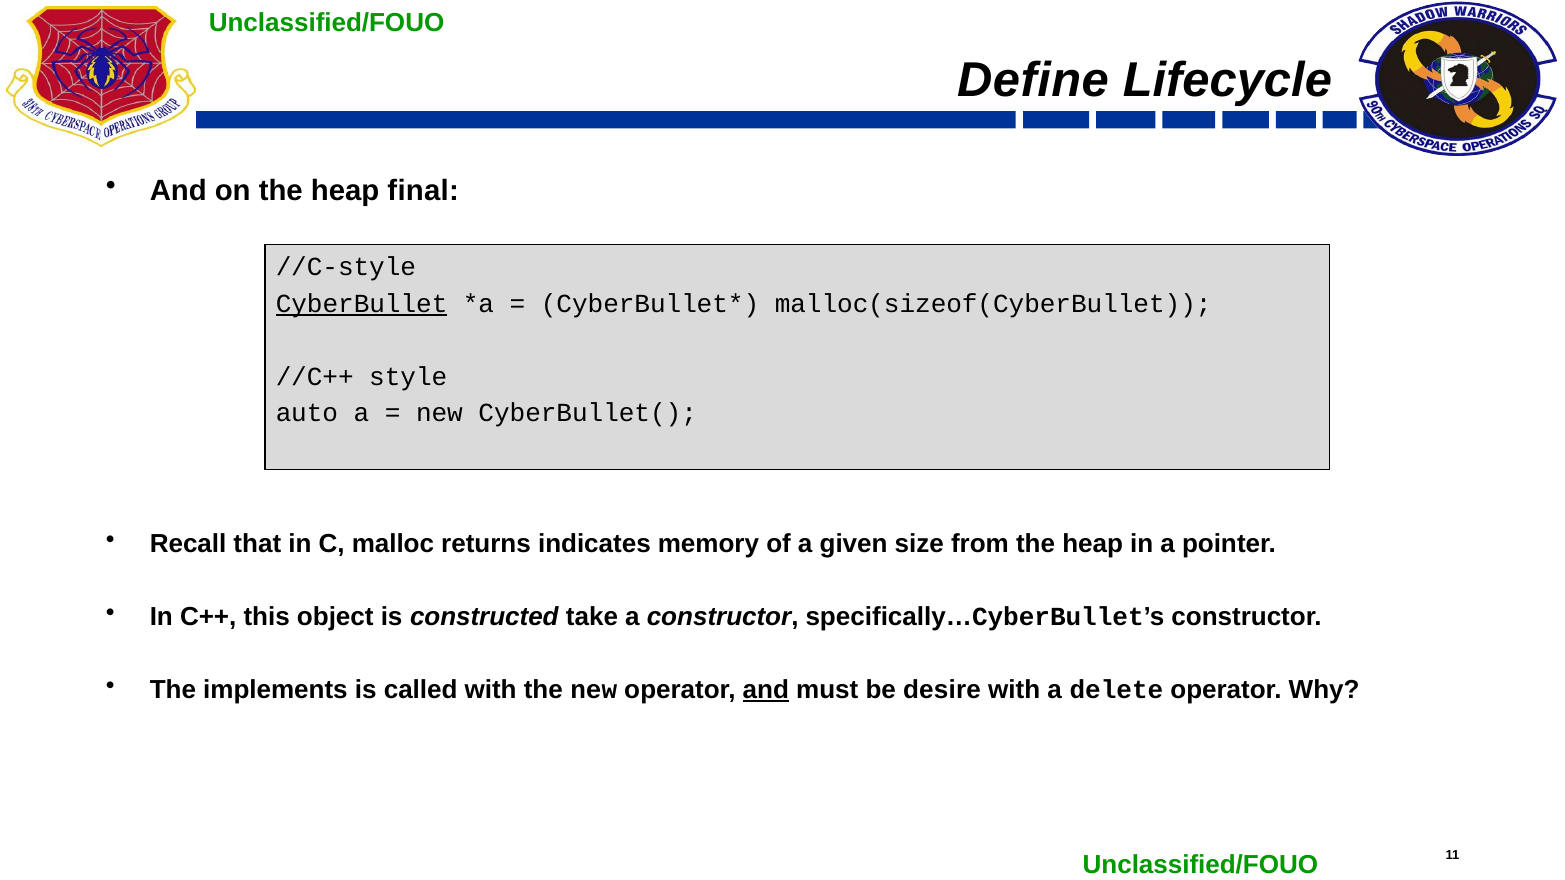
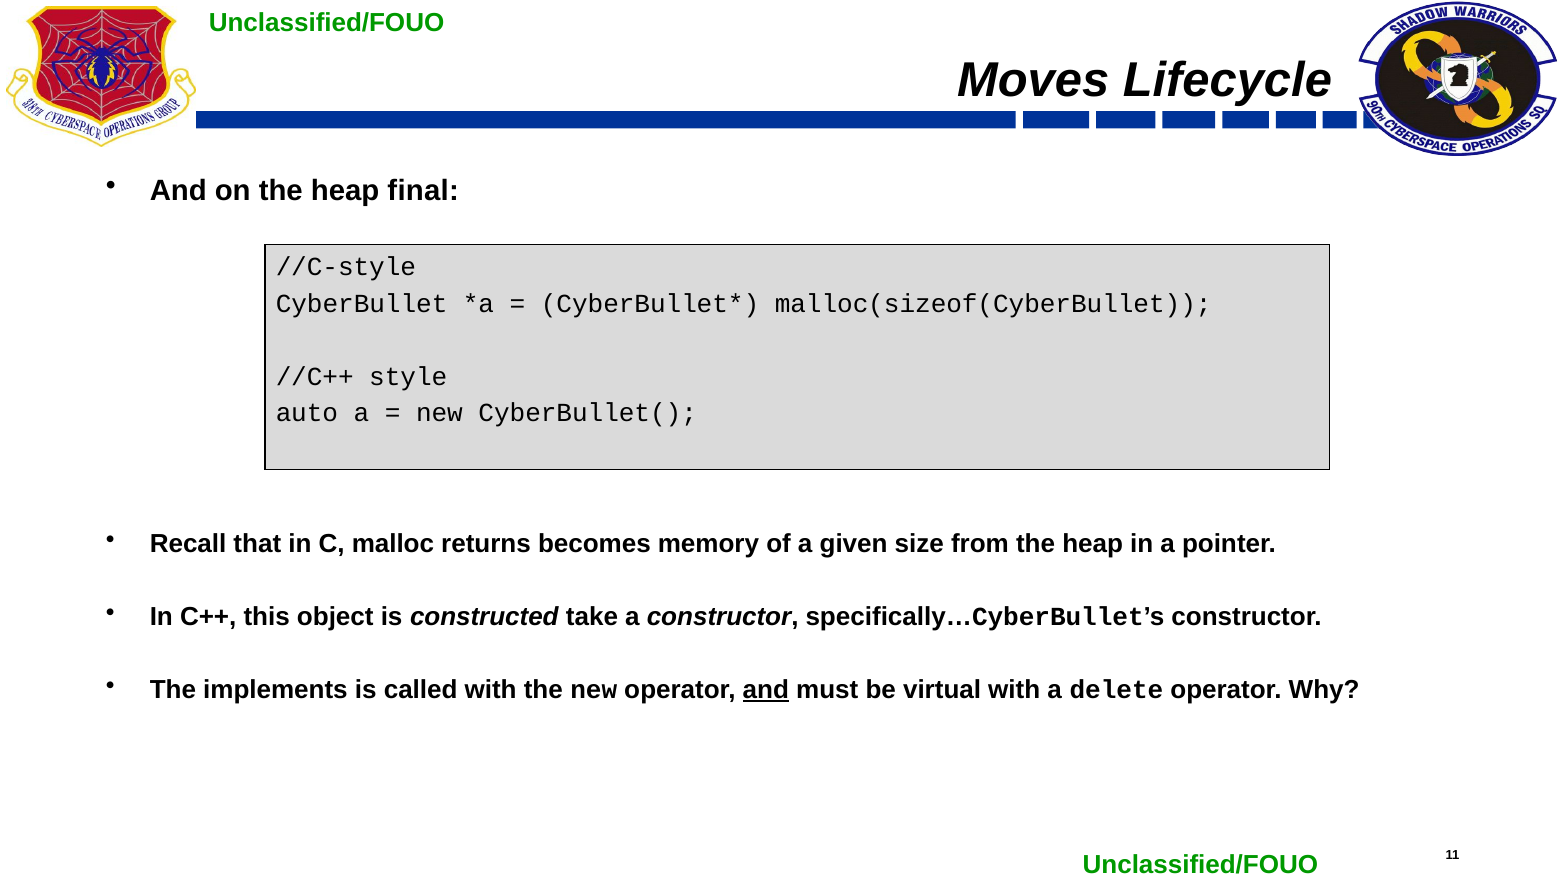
Define: Define -> Moves
CyberBullet underline: present -> none
indicates: indicates -> becomes
desire: desire -> virtual
